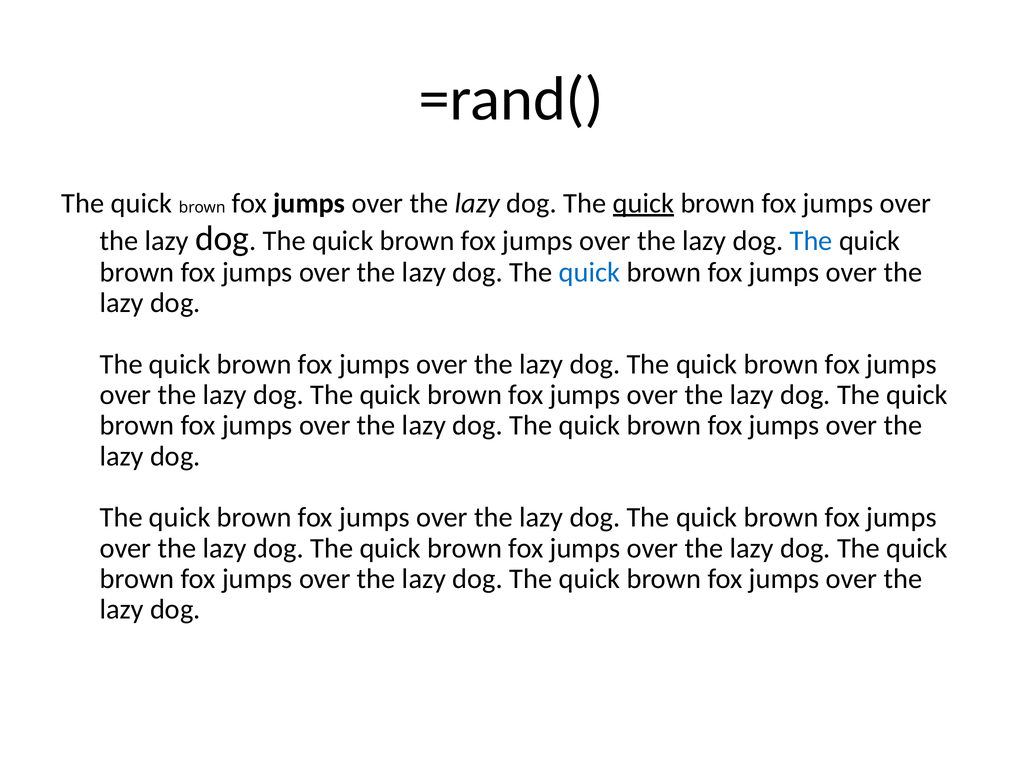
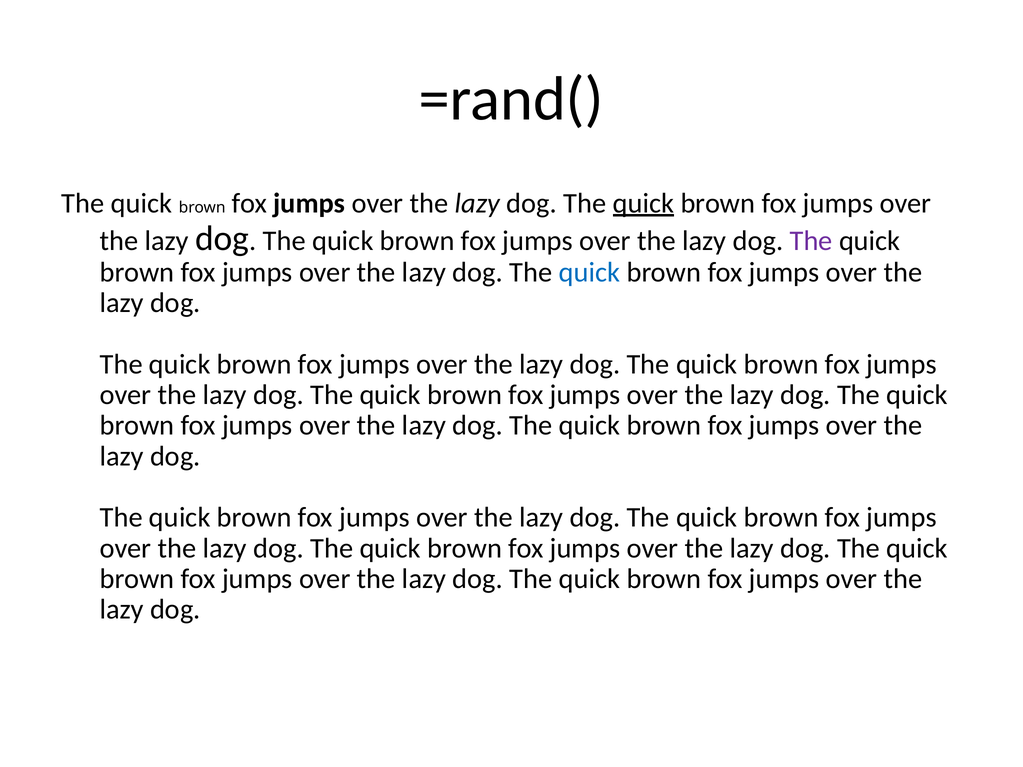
The at (811, 241) colour: blue -> purple
